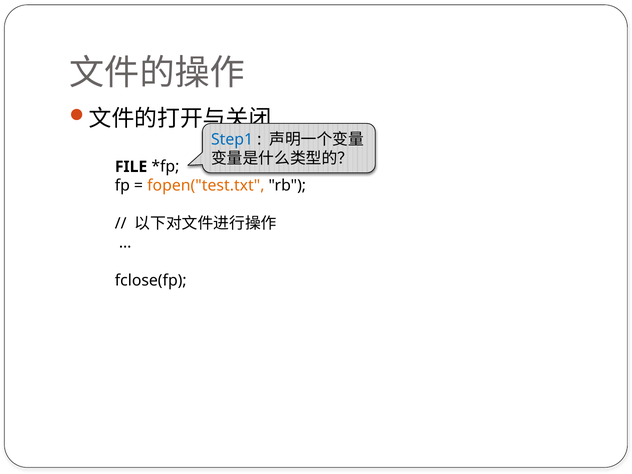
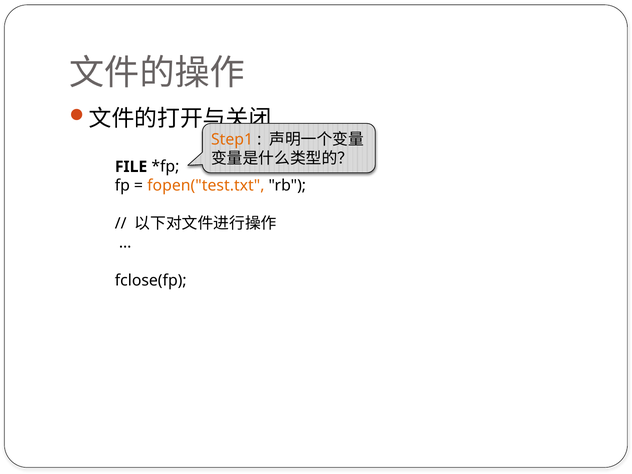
Step1 colour: blue -> orange
